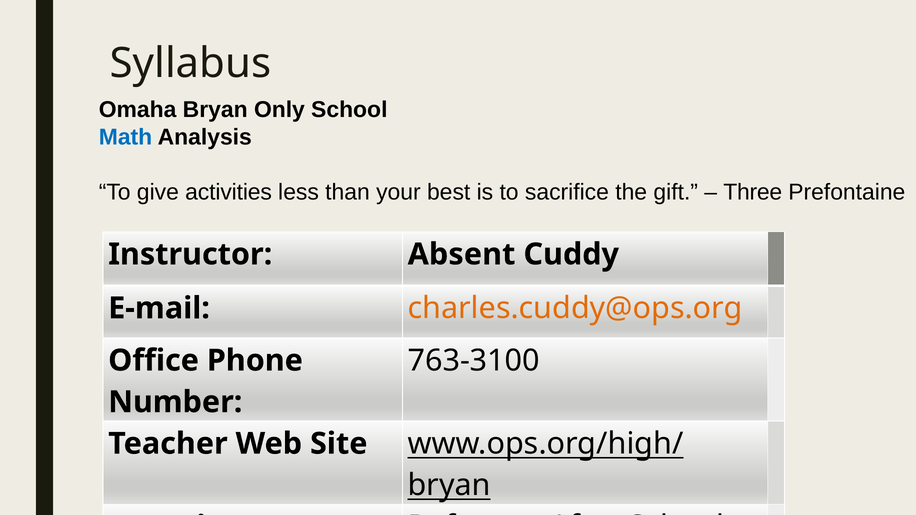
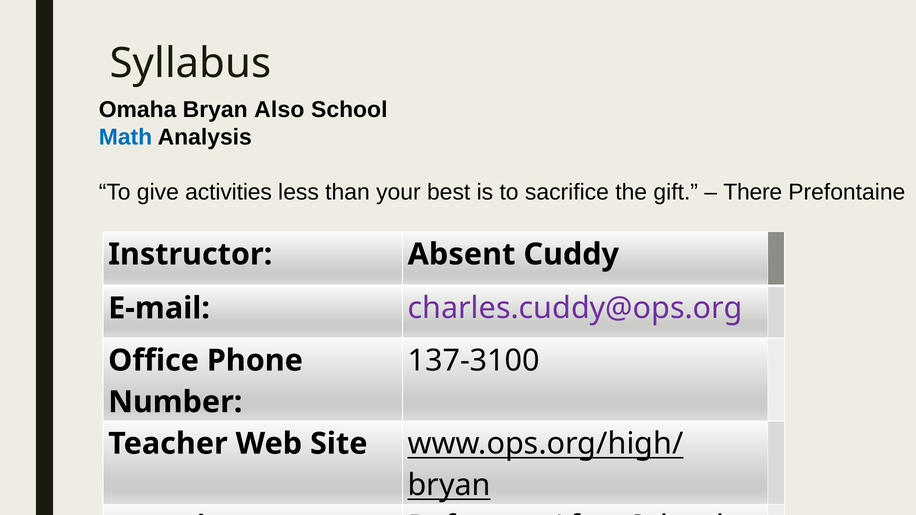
Only: Only -> Also
Three: Three -> There
charles.cuddy@ops.org colour: orange -> purple
763-3100: 763-3100 -> 137-3100
